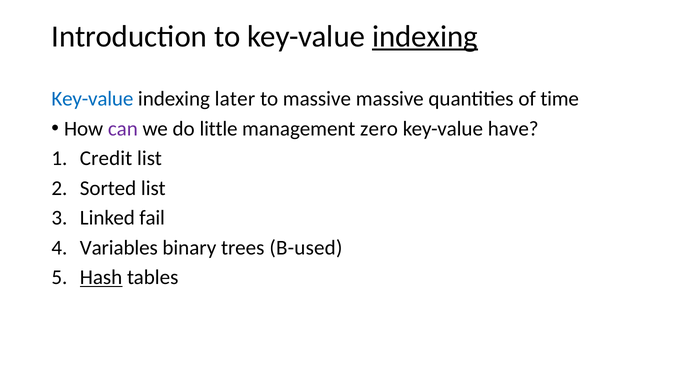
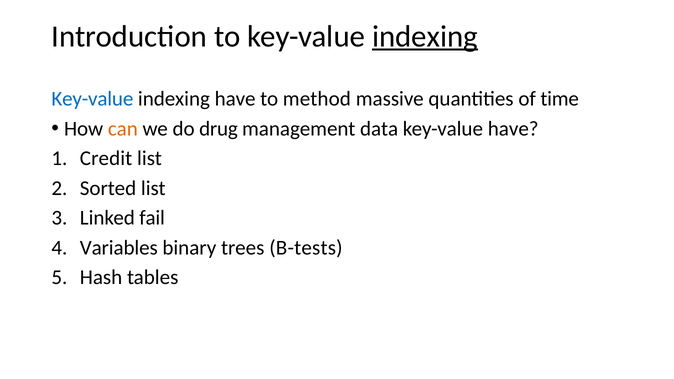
indexing later: later -> have
to massive: massive -> method
can colour: purple -> orange
little: little -> drug
zero: zero -> data
B-used: B-used -> B-tests
Hash underline: present -> none
